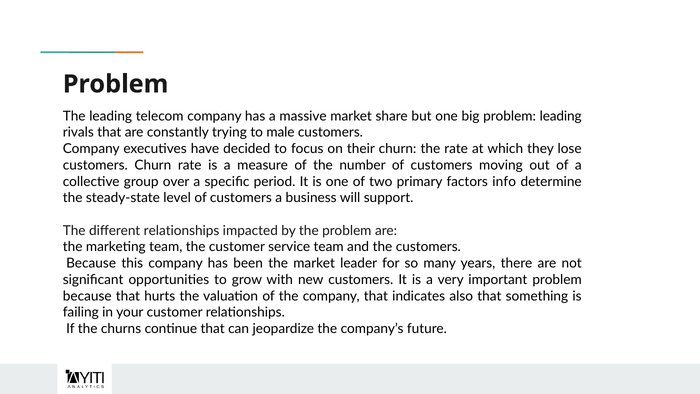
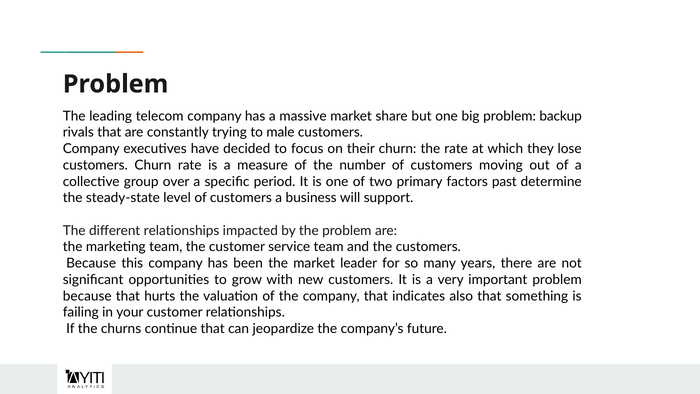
problem leading: leading -> backup
info: info -> past
